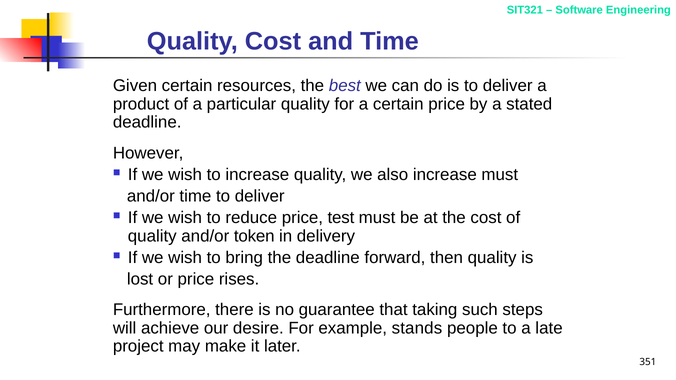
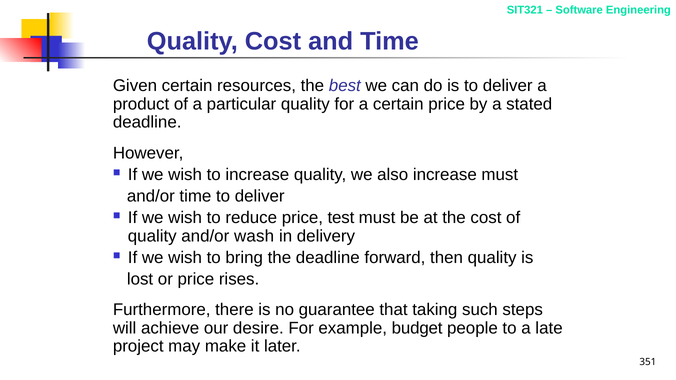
token: token -> wash
stands: stands -> budget
